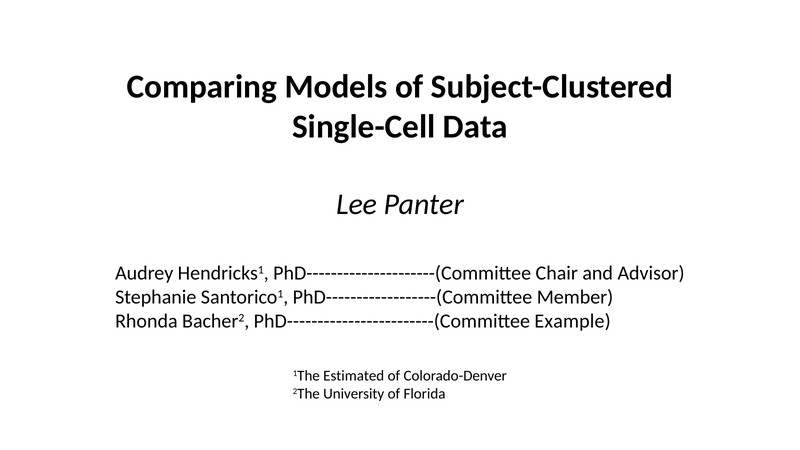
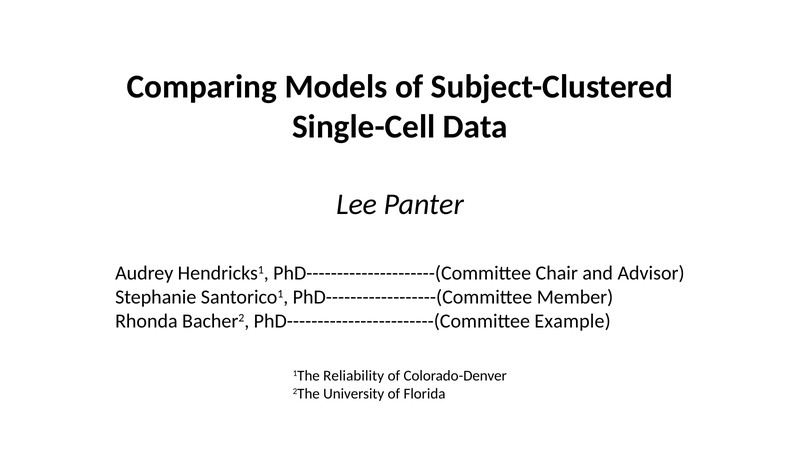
Estimated: Estimated -> Reliability
